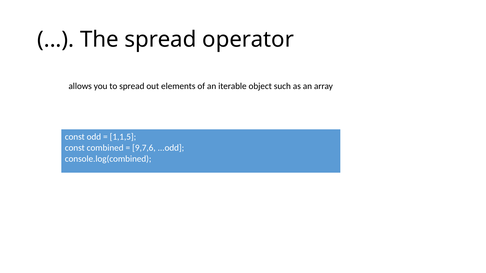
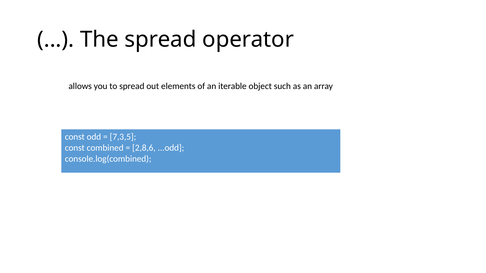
1,1,5: 1,1,5 -> 7,3,5
9,7,6: 9,7,6 -> 2,8,6
